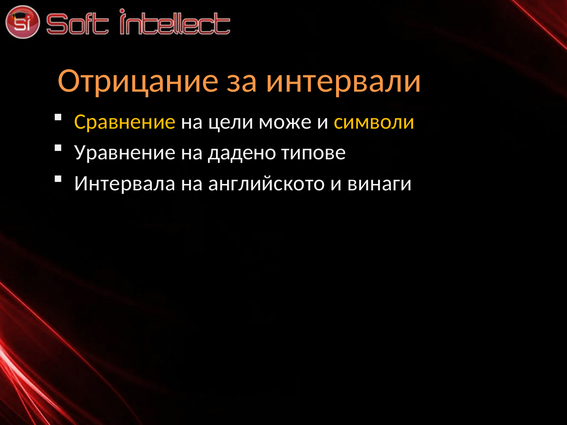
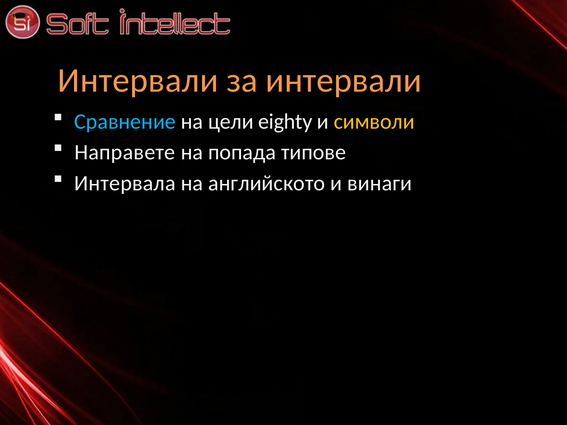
Отрицание at (138, 80): Отрицание -> Интервали
Сравнение colour: yellow -> light blue
може: може -> eighty
Уравнение: Уравнение -> Направете
дадено: дадено -> попада
